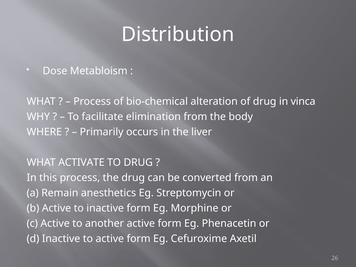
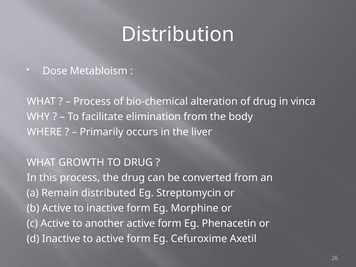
ACTIVATE: ACTIVATE -> GROWTH
anesthetics: anesthetics -> distributed
